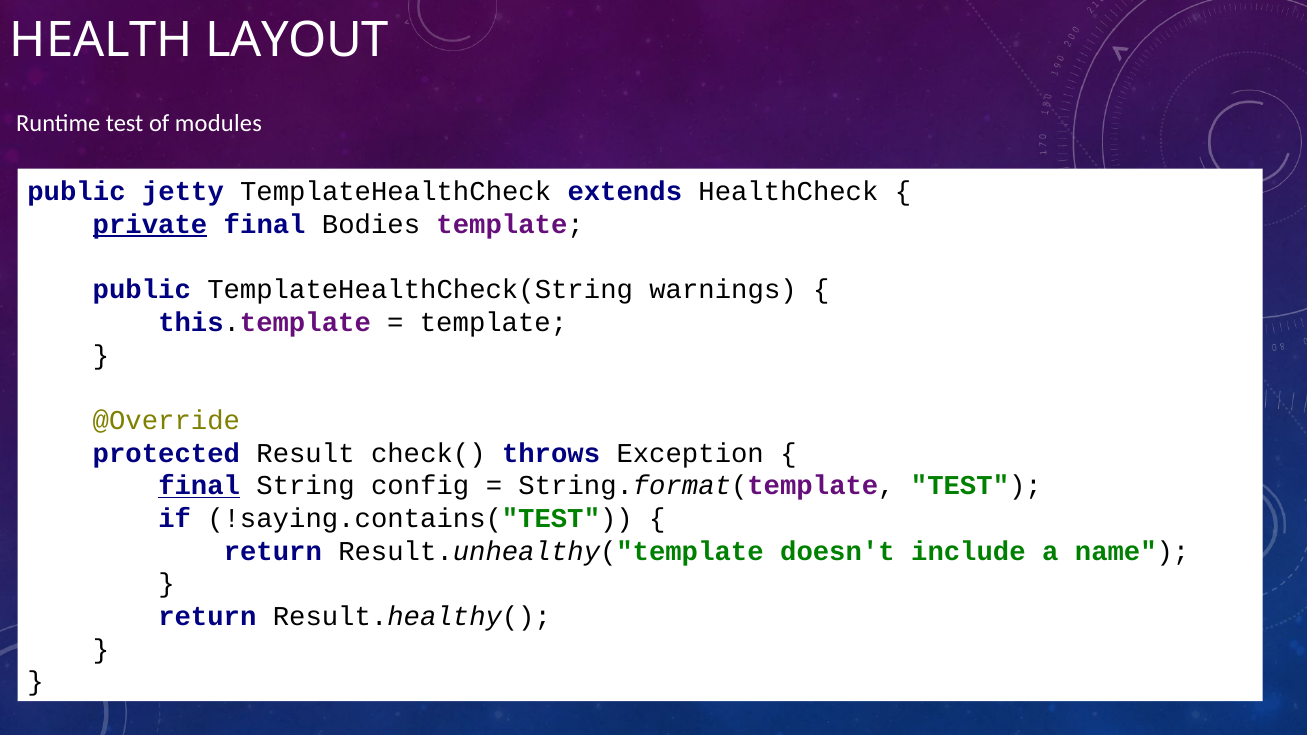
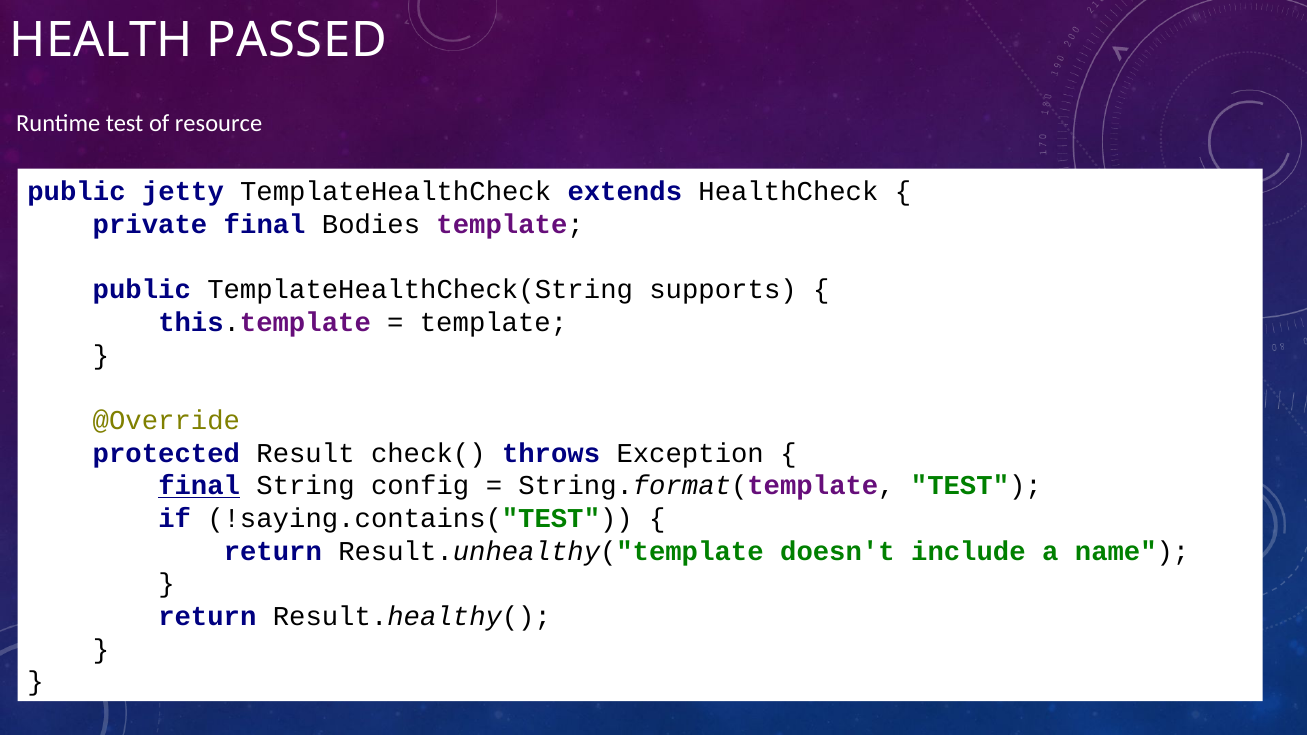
LAYOUT: LAYOUT -> PASSED
modules: modules -> resource
private underline: present -> none
warnings: warnings -> supports
